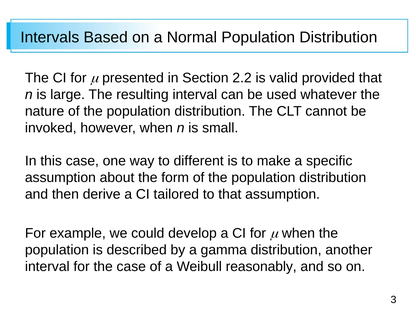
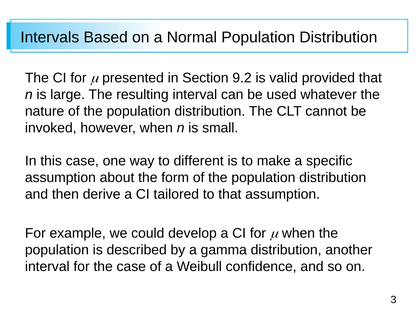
2.2: 2.2 -> 9.2
reasonably: reasonably -> confidence
